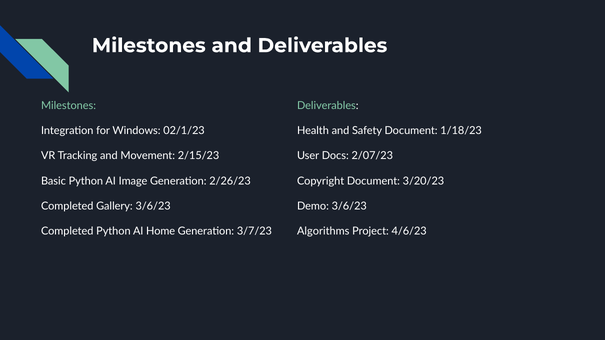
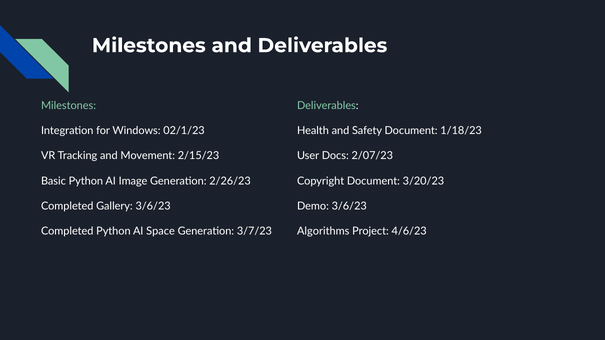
Home: Home -> Space
